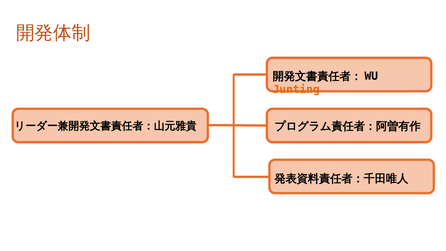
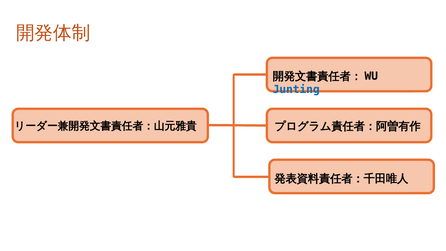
Junting colour: orange -> blue
